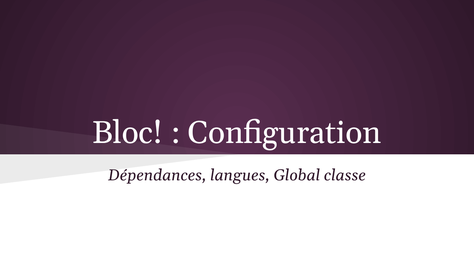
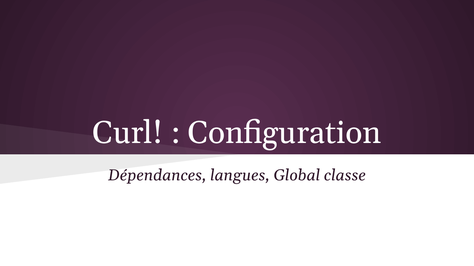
Bloc: Bloc -> Curl
